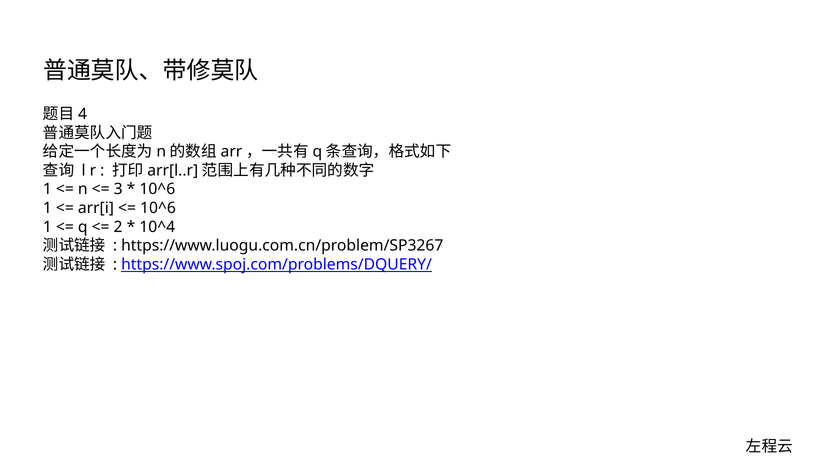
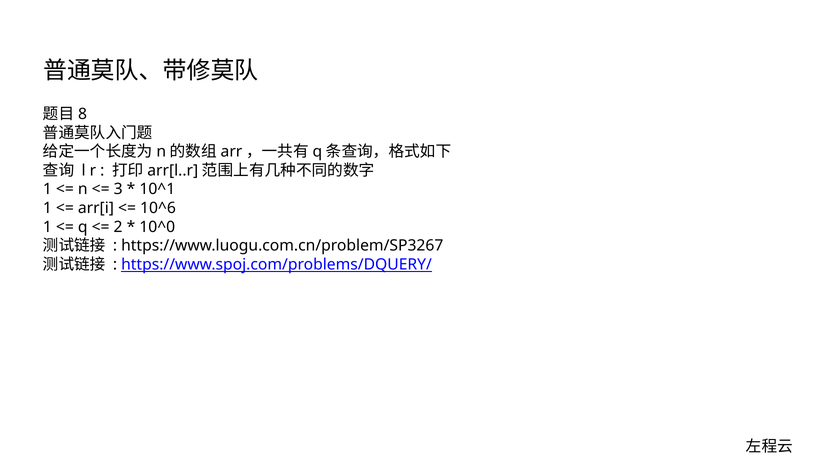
4: 4 -> 8
10^6 at (157, 189): 10^6 -> 10^1
10^4: 10^4 -> 10^0
